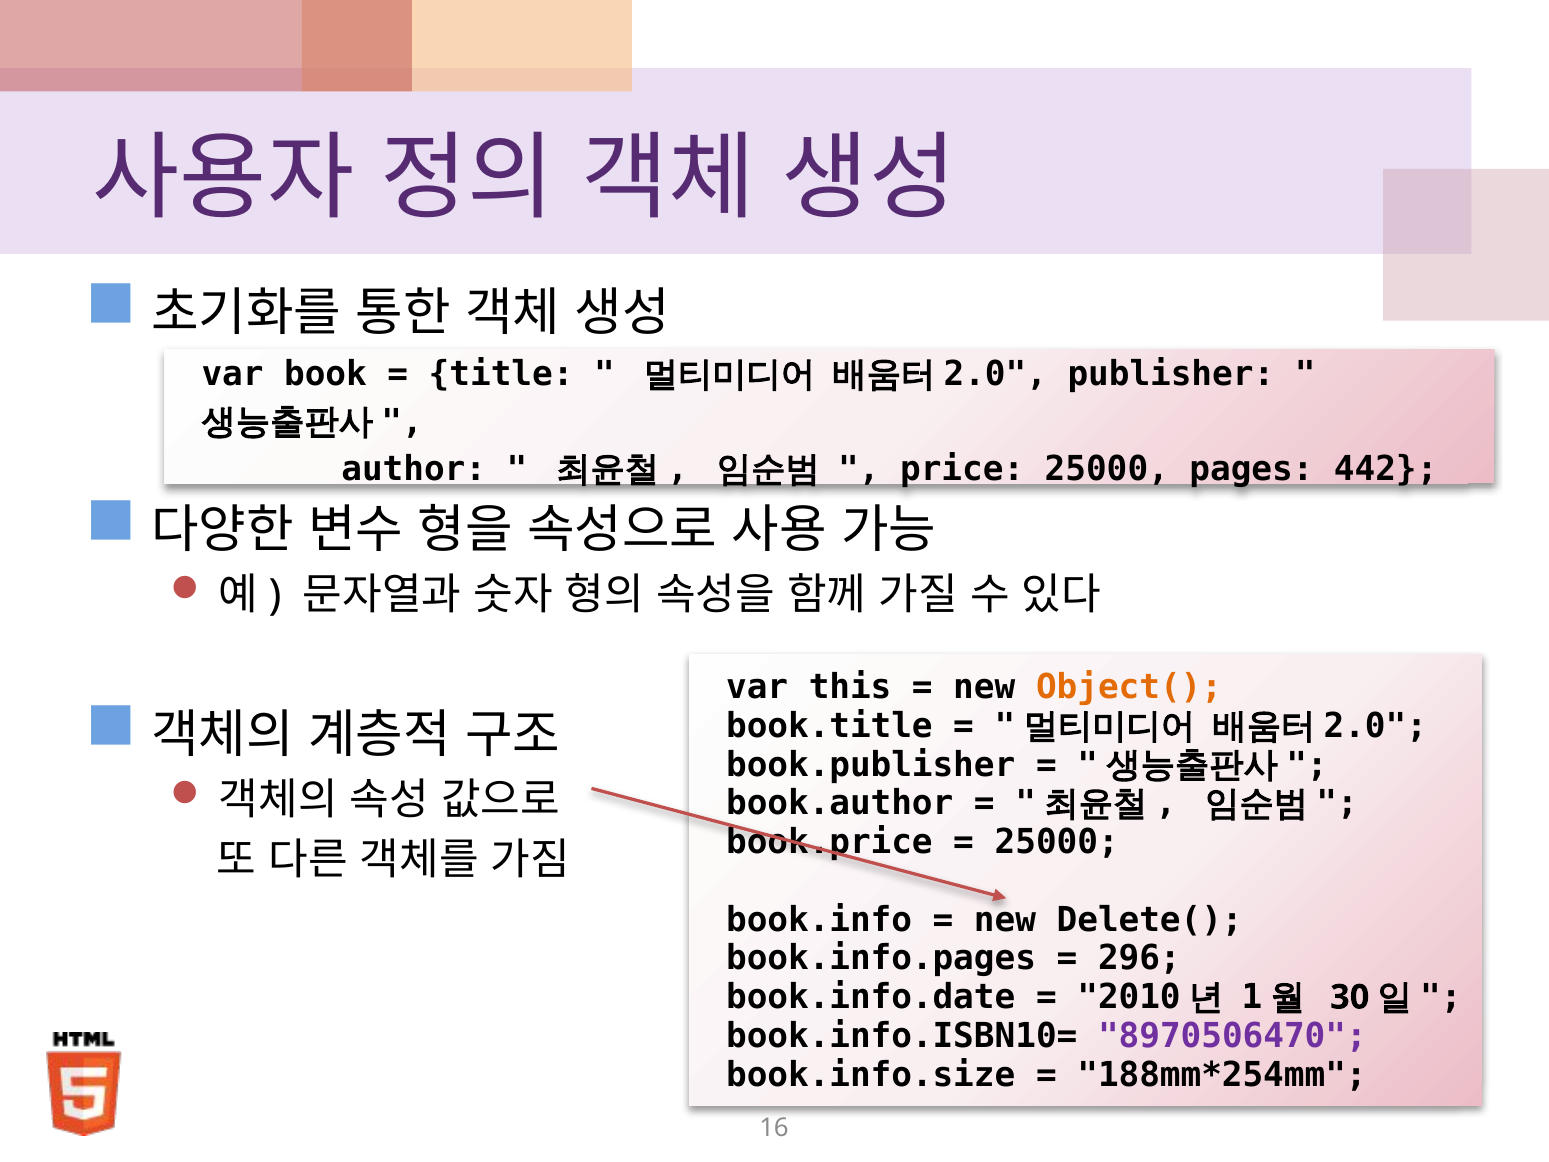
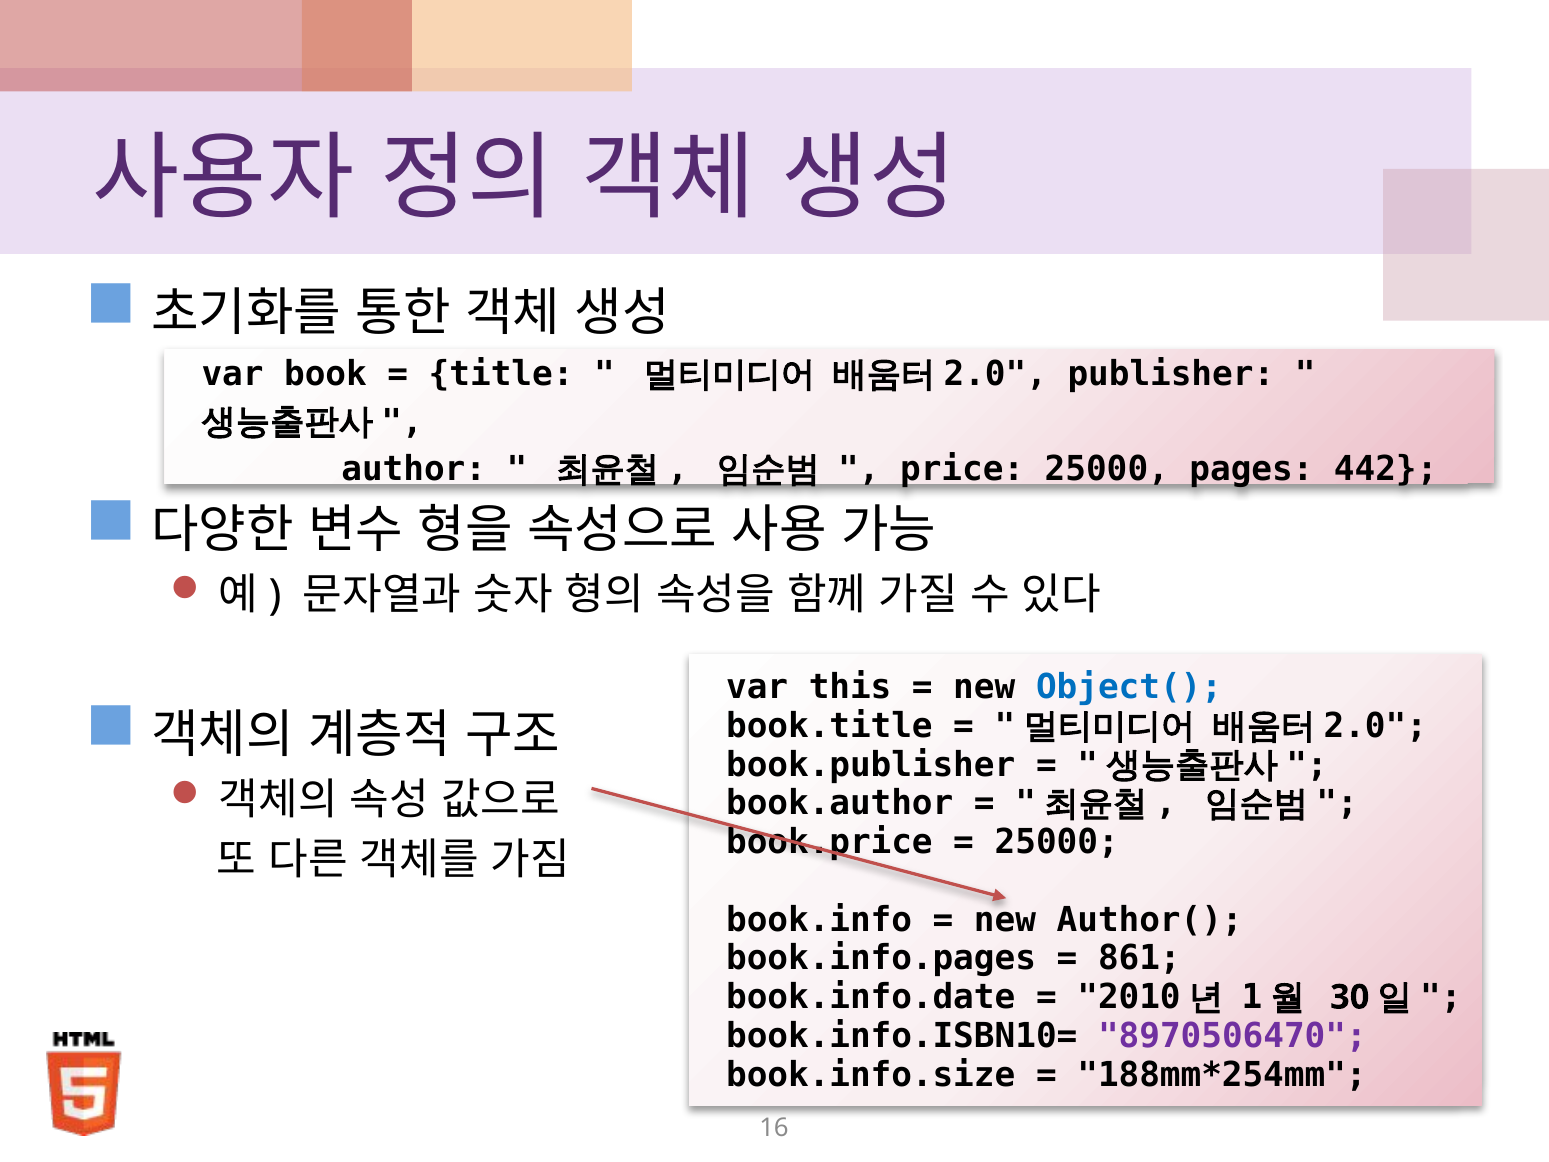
Object( colour: orange -> blue
Delete(: Delete( -> Author(
296: 296 -> 861
